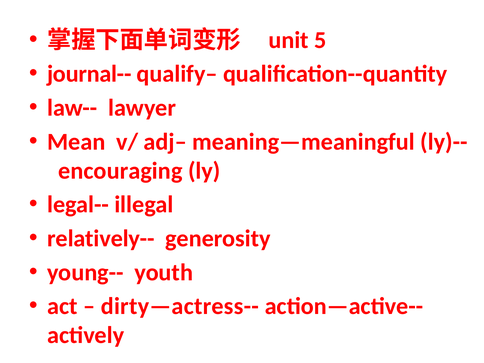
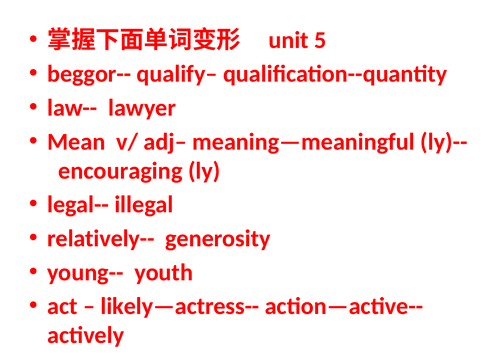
journal--: journal-- -> beggor--
dirty—actress--: dirty—actress-- -> likely—actress--
